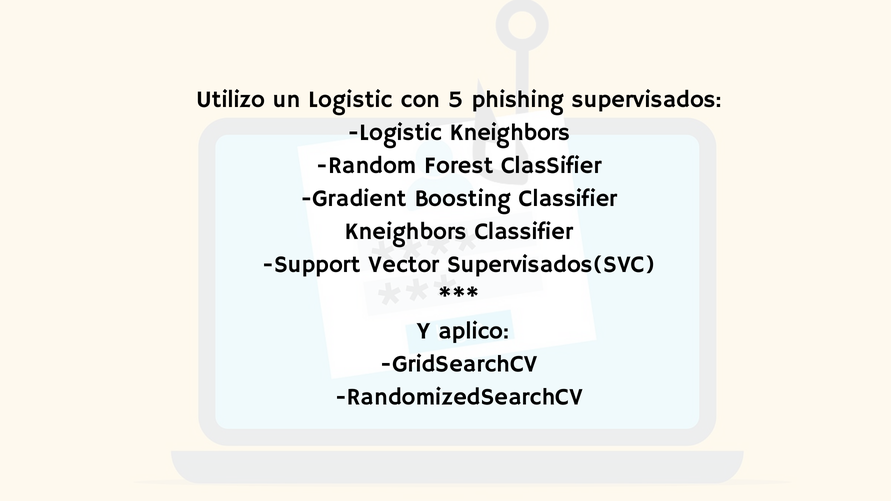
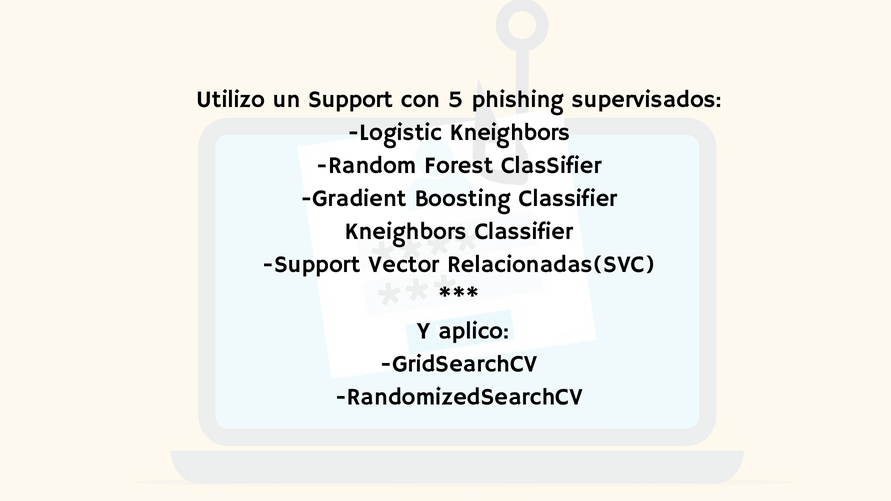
un Logistic: Logistic -> Support
Supervisados(SVC: Supervisados(SVC -> Relacionadas(SVC
